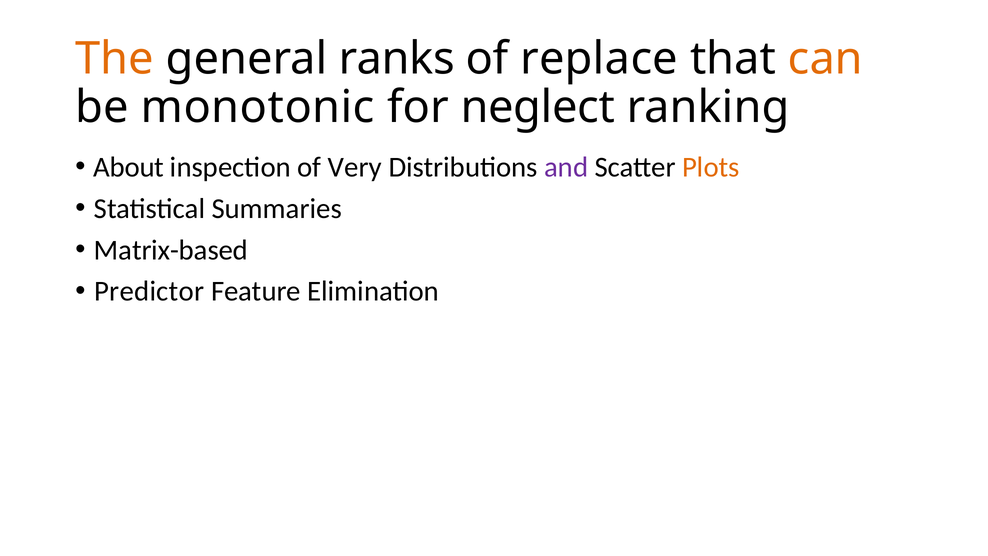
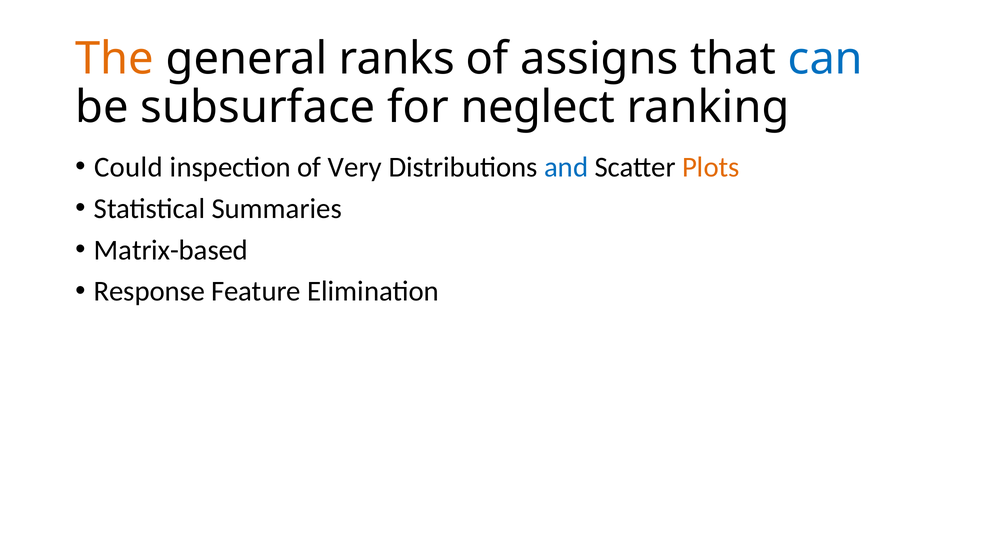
replace: replace -> assigns
can colour: orange -> blue
monotonic: monotonic -> subsurface
About: About -> Could
and colour: purple -> blue
Predictor: Predictor -> Response
